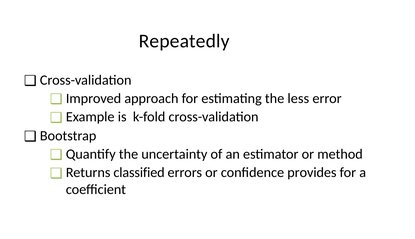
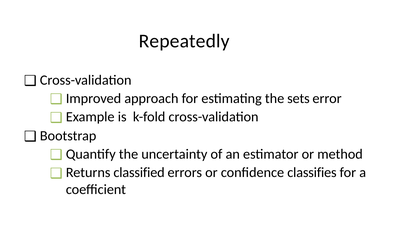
less: less -> sets
provides: provides -> classifies
